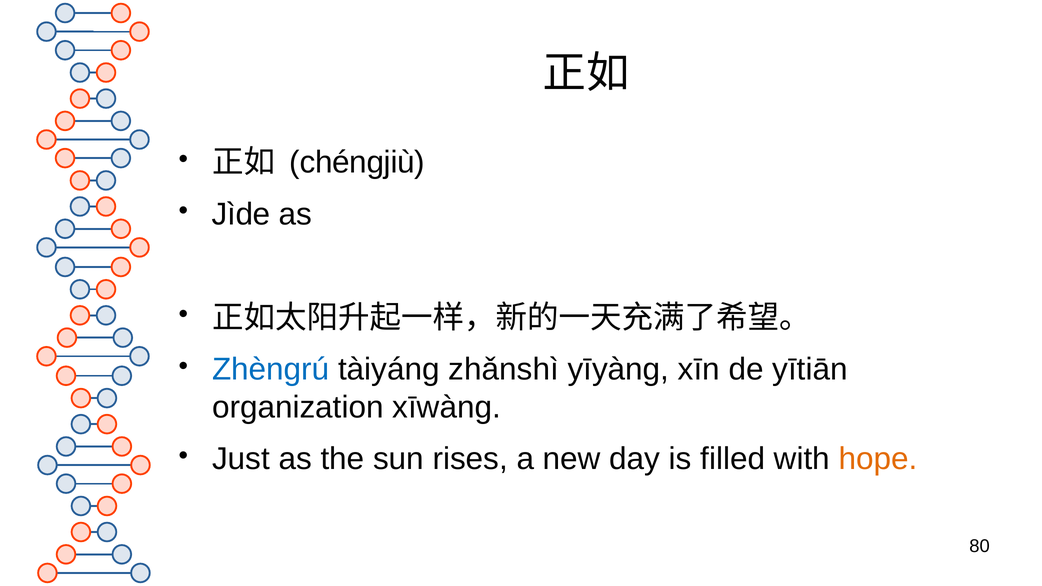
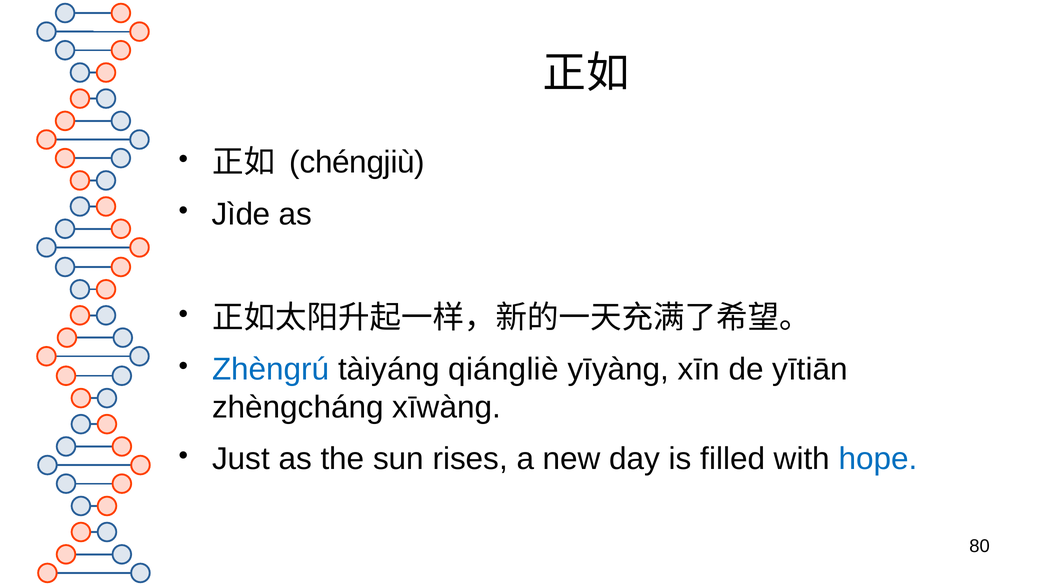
zhǎnshì: zhǎnshì -> qiángliè
organization: organization -> zhèngcháng
hope colour: orange -> blue
